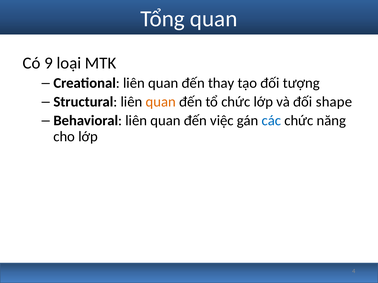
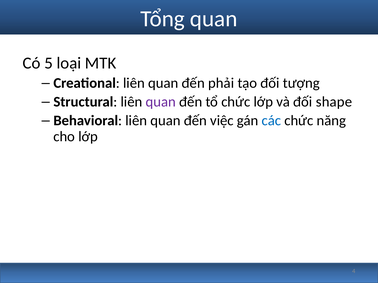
9: 9 -> 5
thay: thay -> phải
quan at (161, 102) colour: orange -> purple
